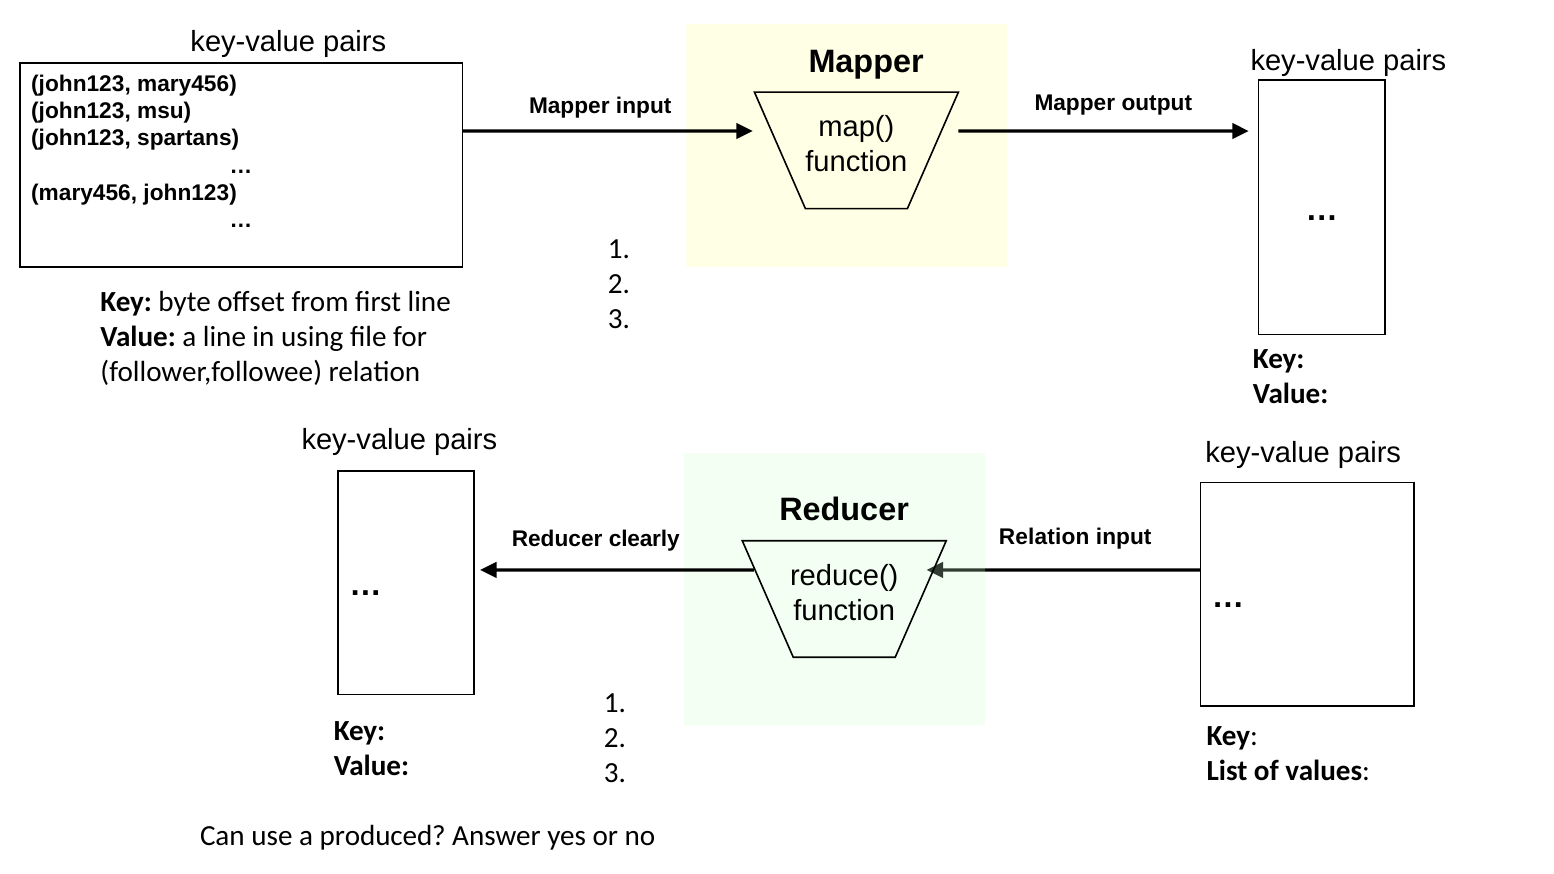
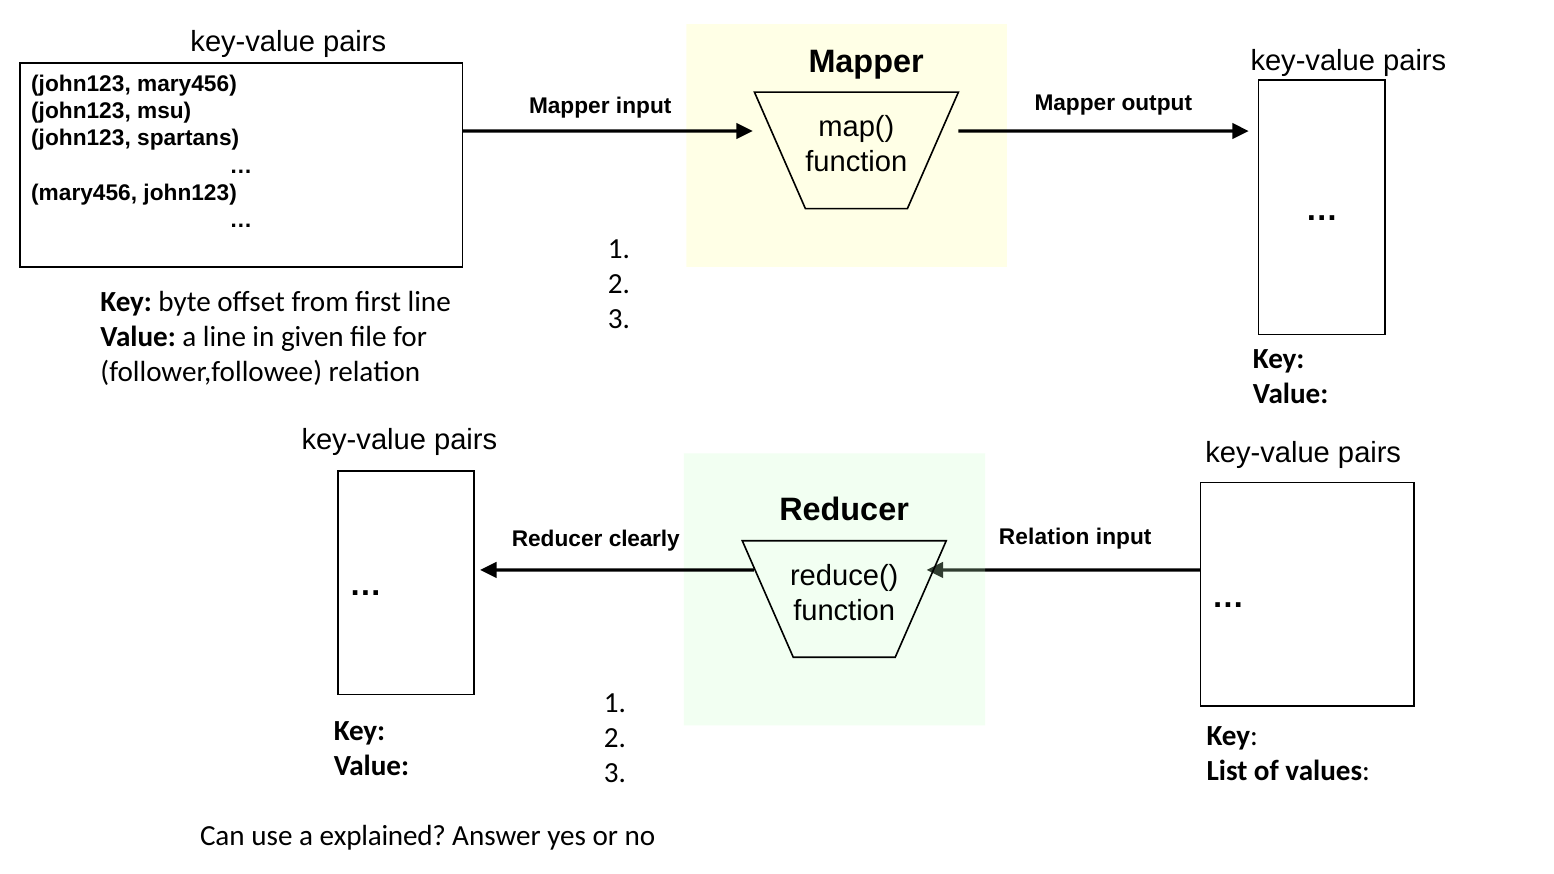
using: using -> given
produced: produced -> explained
